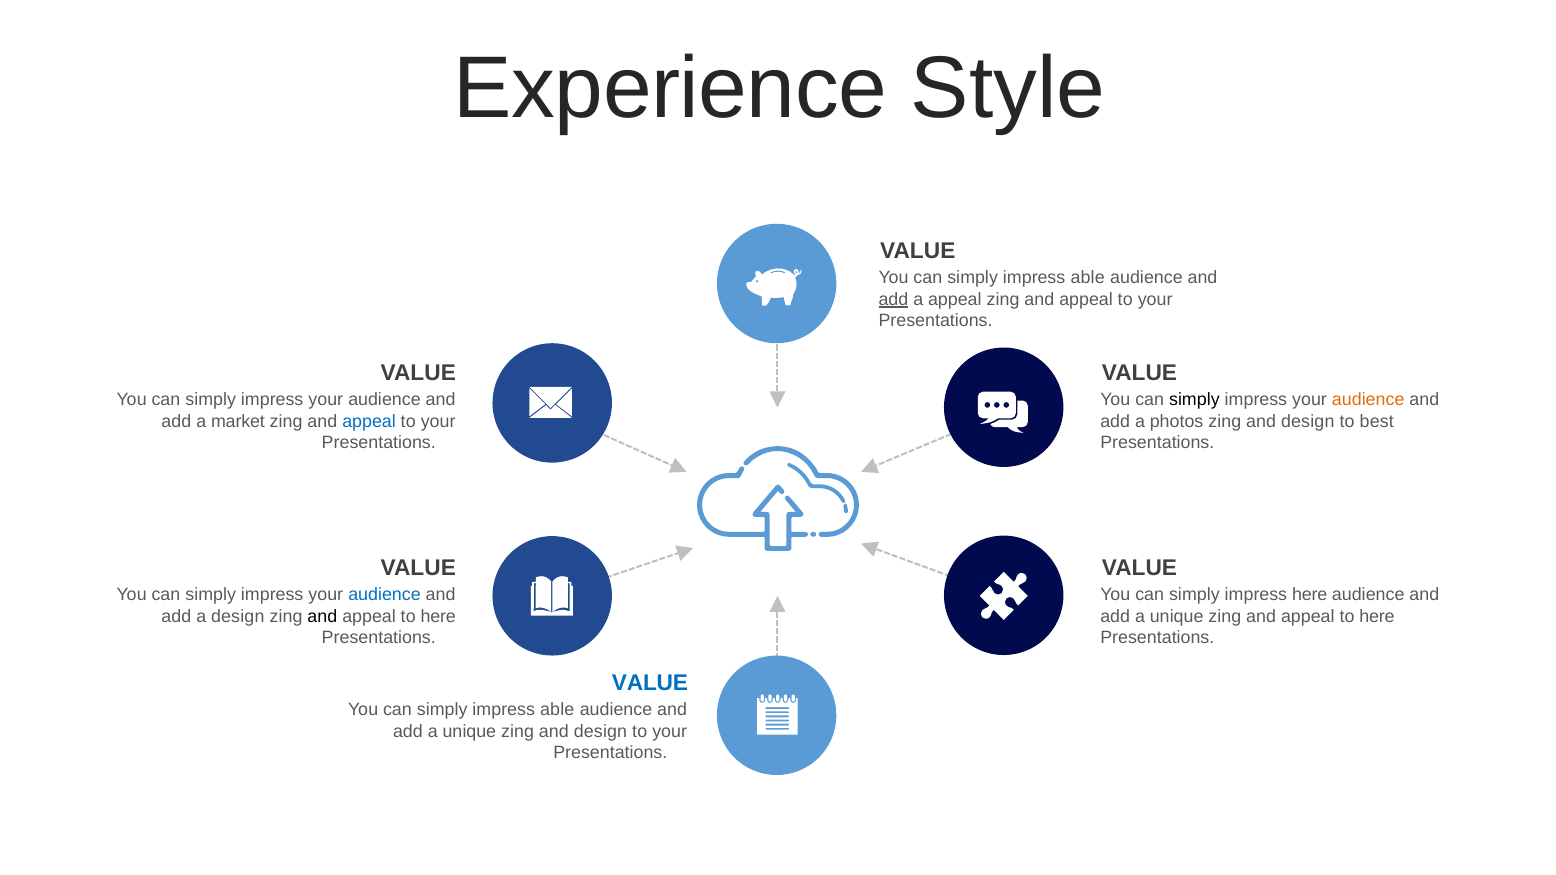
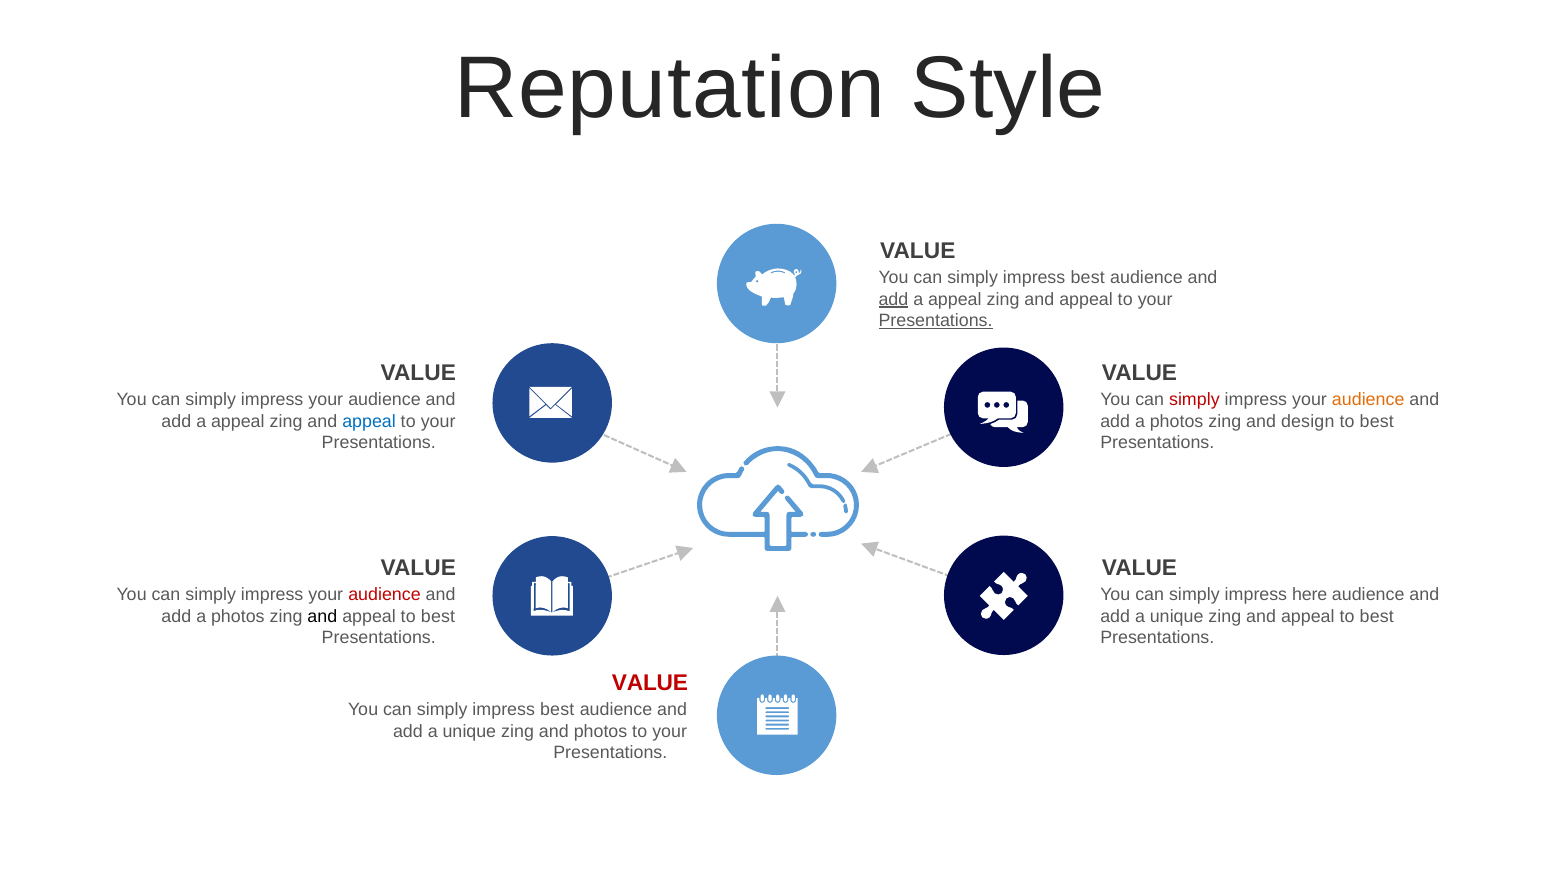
Experience: Experience -> Reputation
able at (1088, 278): able -> best
Presentations at (936, 321) underline: none -> present
simply at (1194, 400) colour: black -> red
market at (238, 421): market -> appeal
audience at (384, 595) colour: blue -> red
design at (238, 616): design -> photos
here at (438, 616): here -> best
here at (1377, 616): here -> best
VALUE at (650, 683) colour: blue -> red
able at (557, 710): able -> best
unique zing and design: design -> photos
